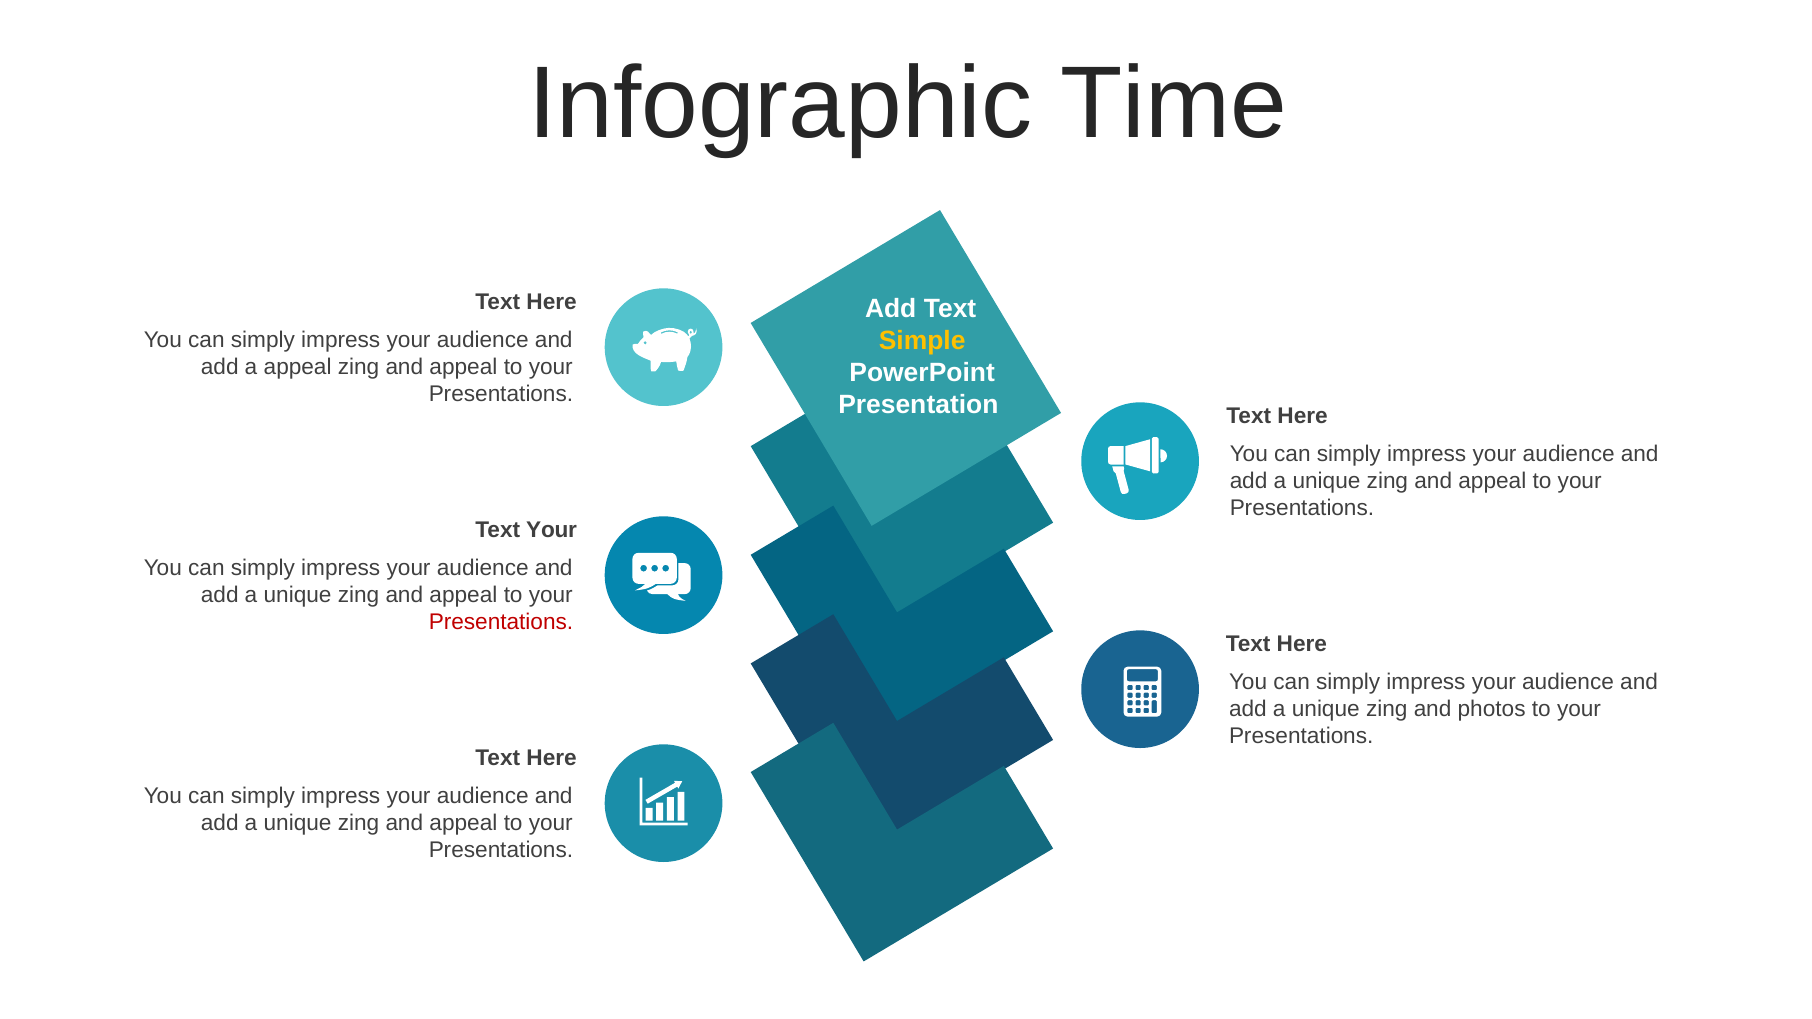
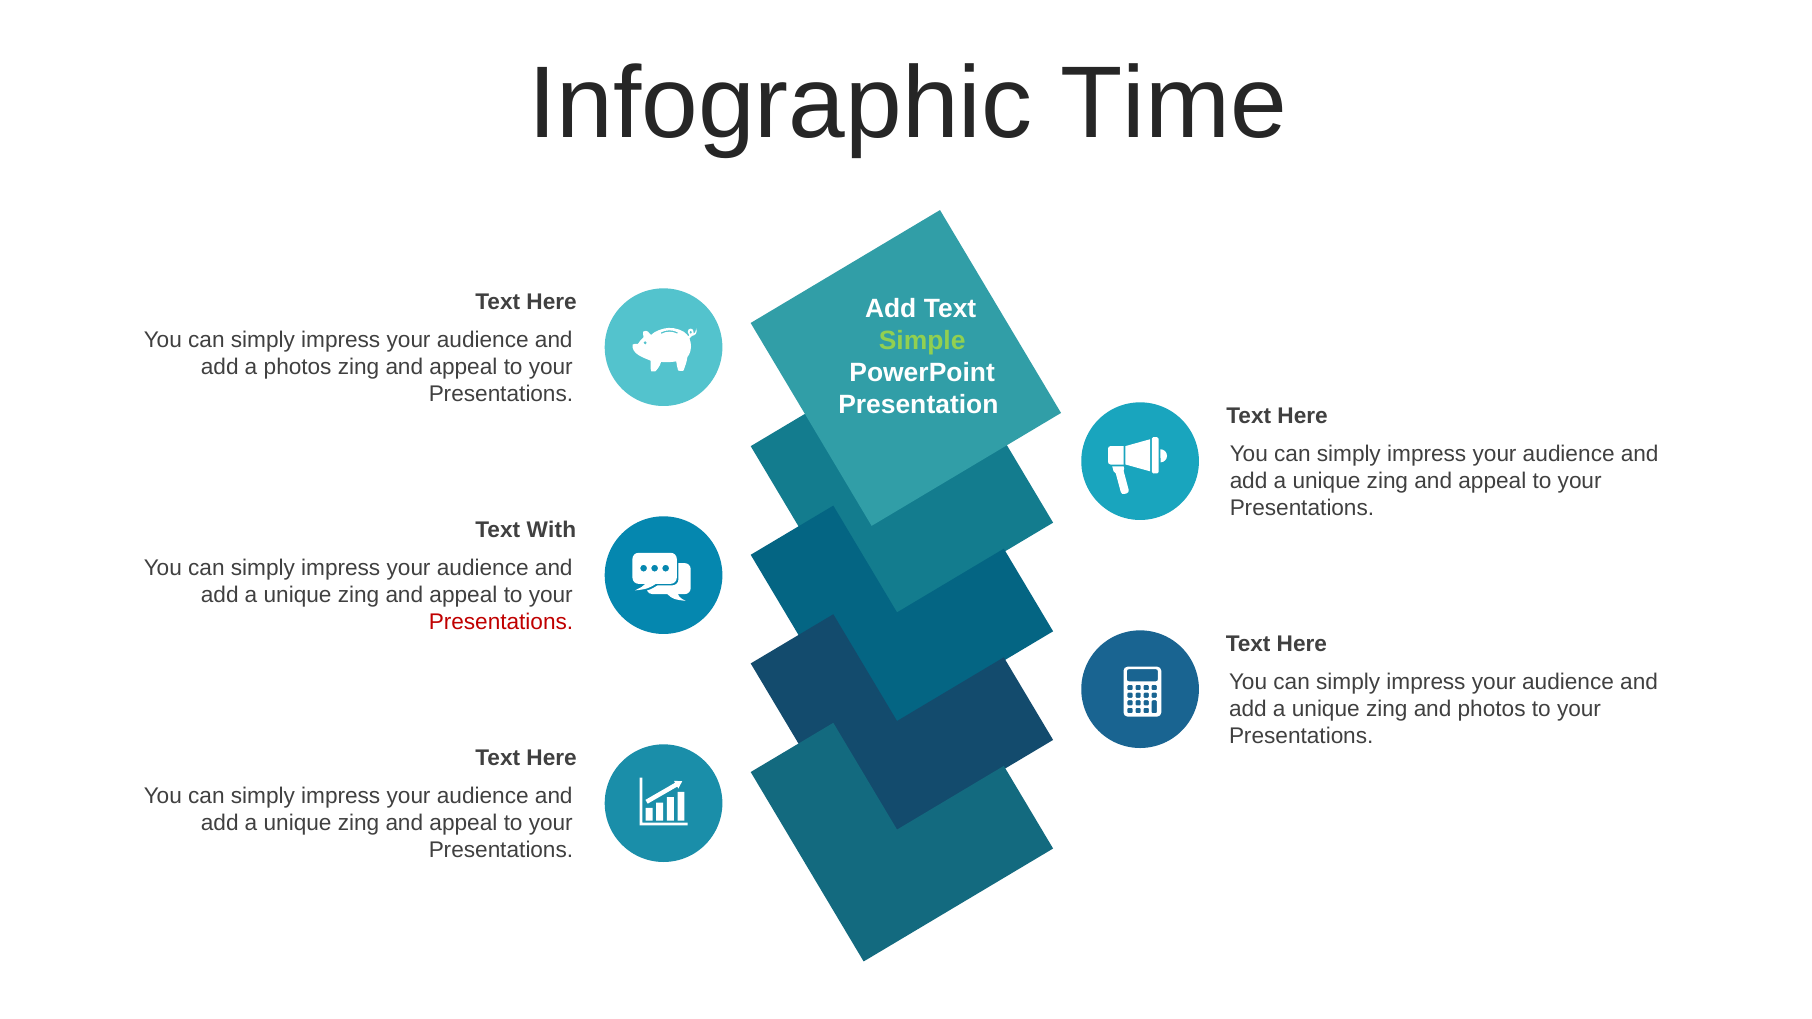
Simple colour: yellow -> light green
a appeal: appeal -> photos
Text Your: Your -> With
